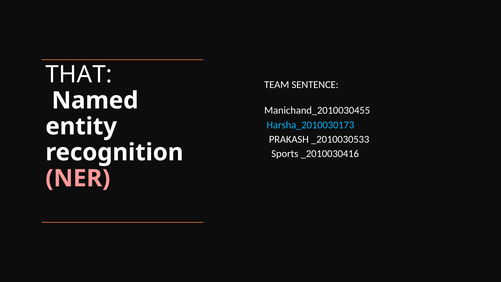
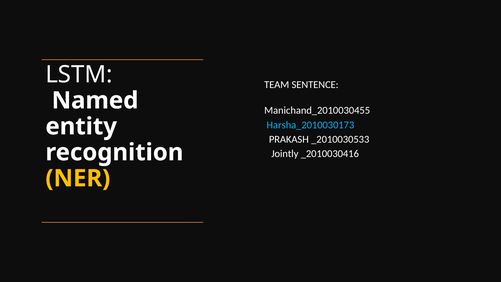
THAT: THAT -> LSTM
Sports: Sports -> Jointly
NER colour: pink -> yellow
